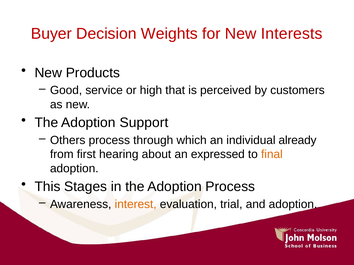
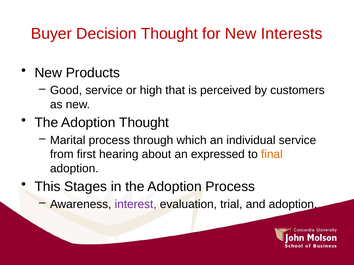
Decision Weights: Weights -> Thought
Adoption Support: Support -> Thought
Others: Others -> Marital
individual already: already -> service
interest colour: orange -> purple
